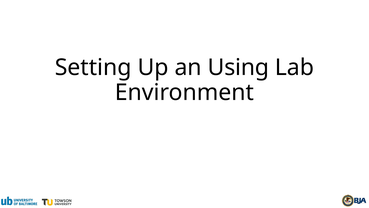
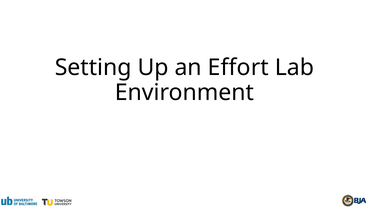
Using: Using -> Effort
